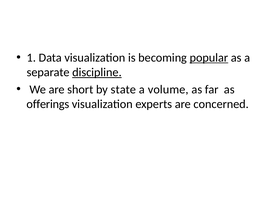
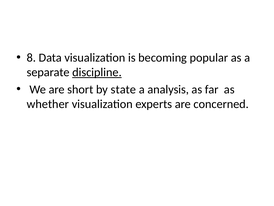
1: 1 -> 8
popular underline: present -> none
volume: volume -> analysis
offerings: offerings -> whether
